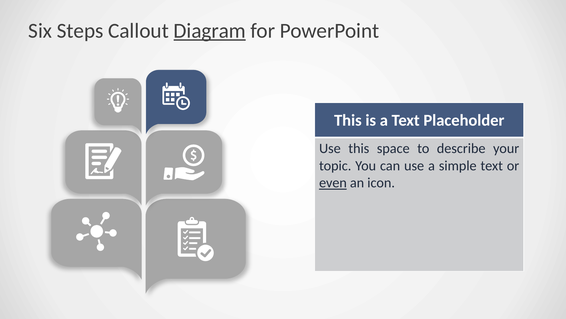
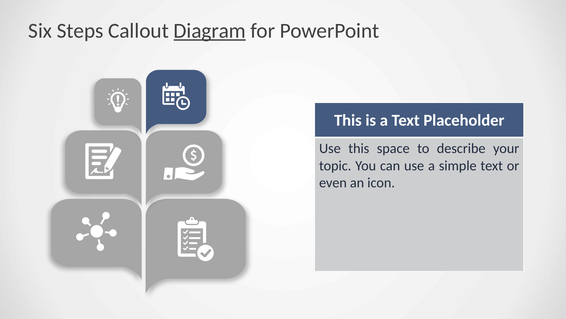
even underline: present -> none
